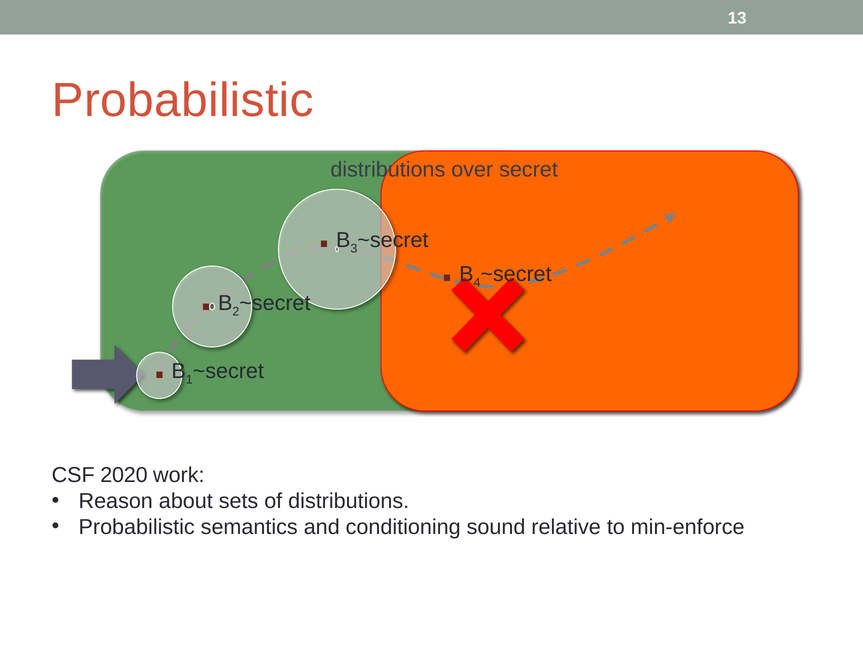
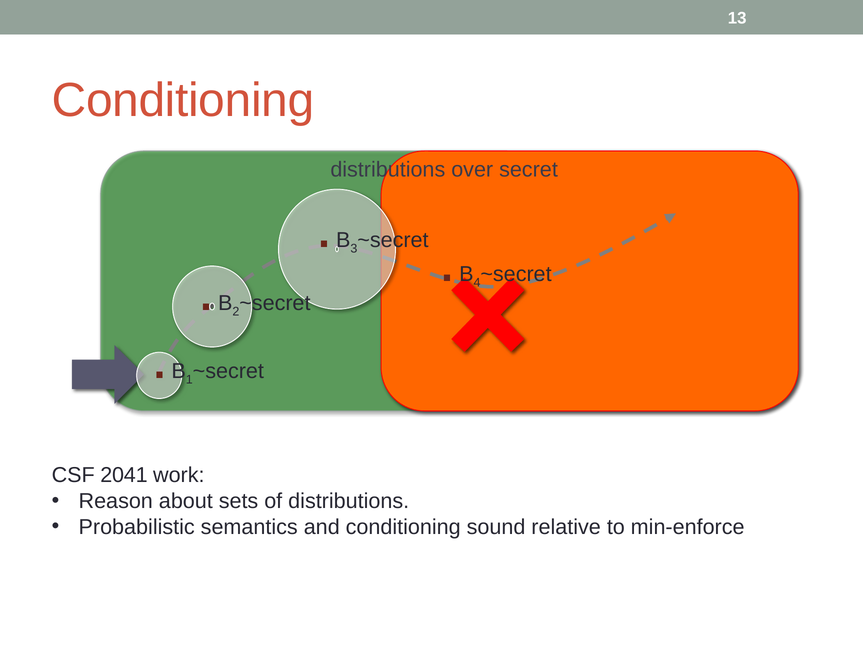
Probabilistic at (183, 100): Probabilistic -> Conditioning
2020: 2020 -> 2041
